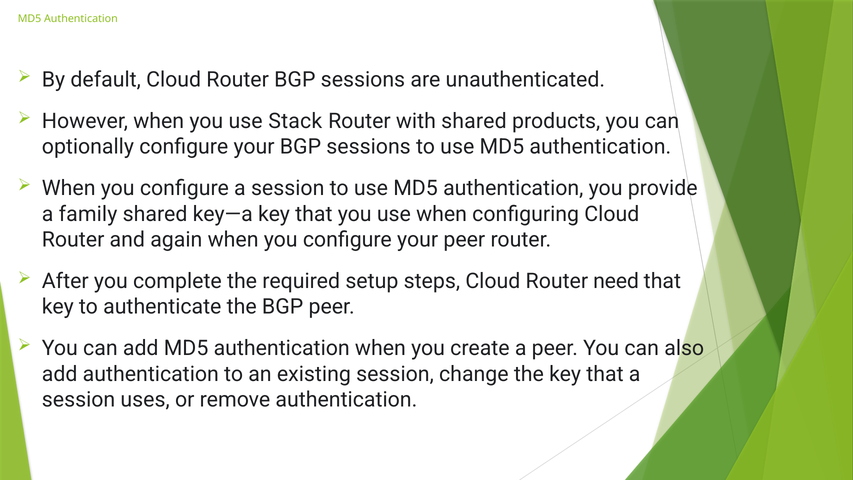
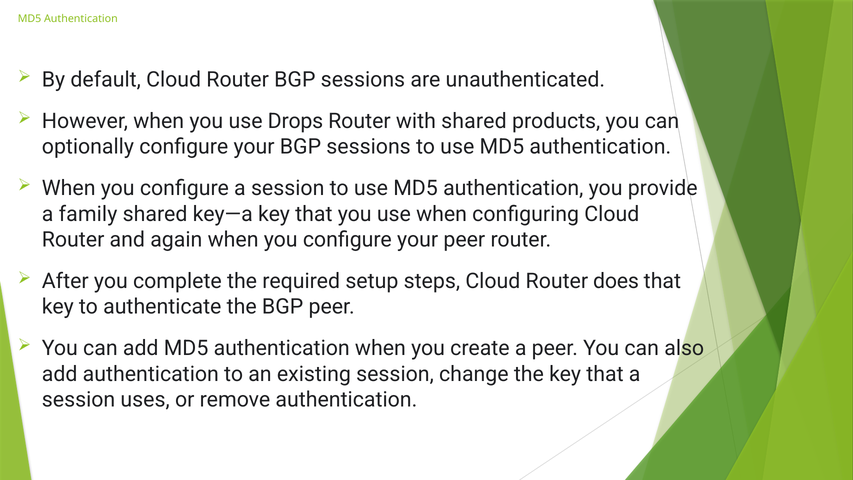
Stack: Stack -> Drops
need: need -> does
